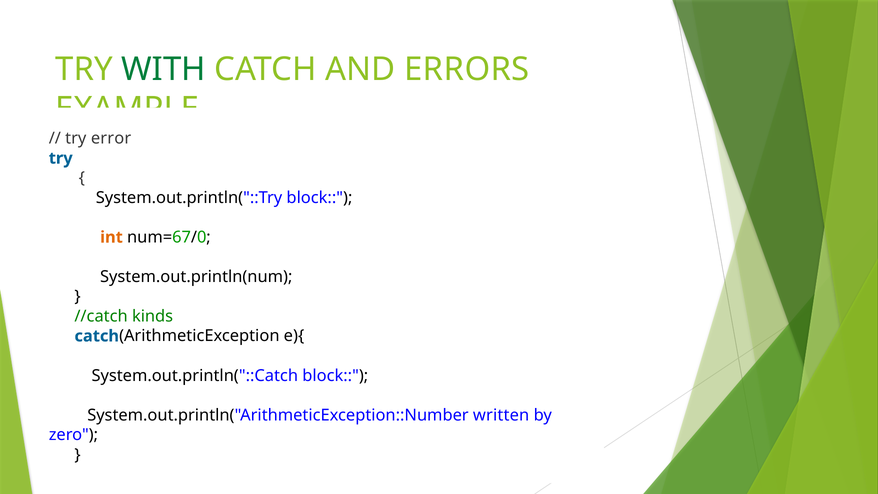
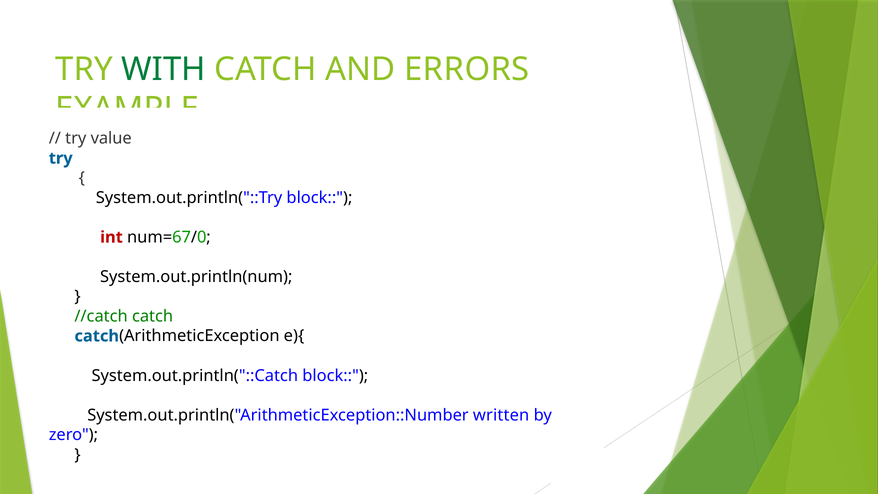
error: error -> value
int colour: orange -> red
//catch kinds: kinds -> catch
